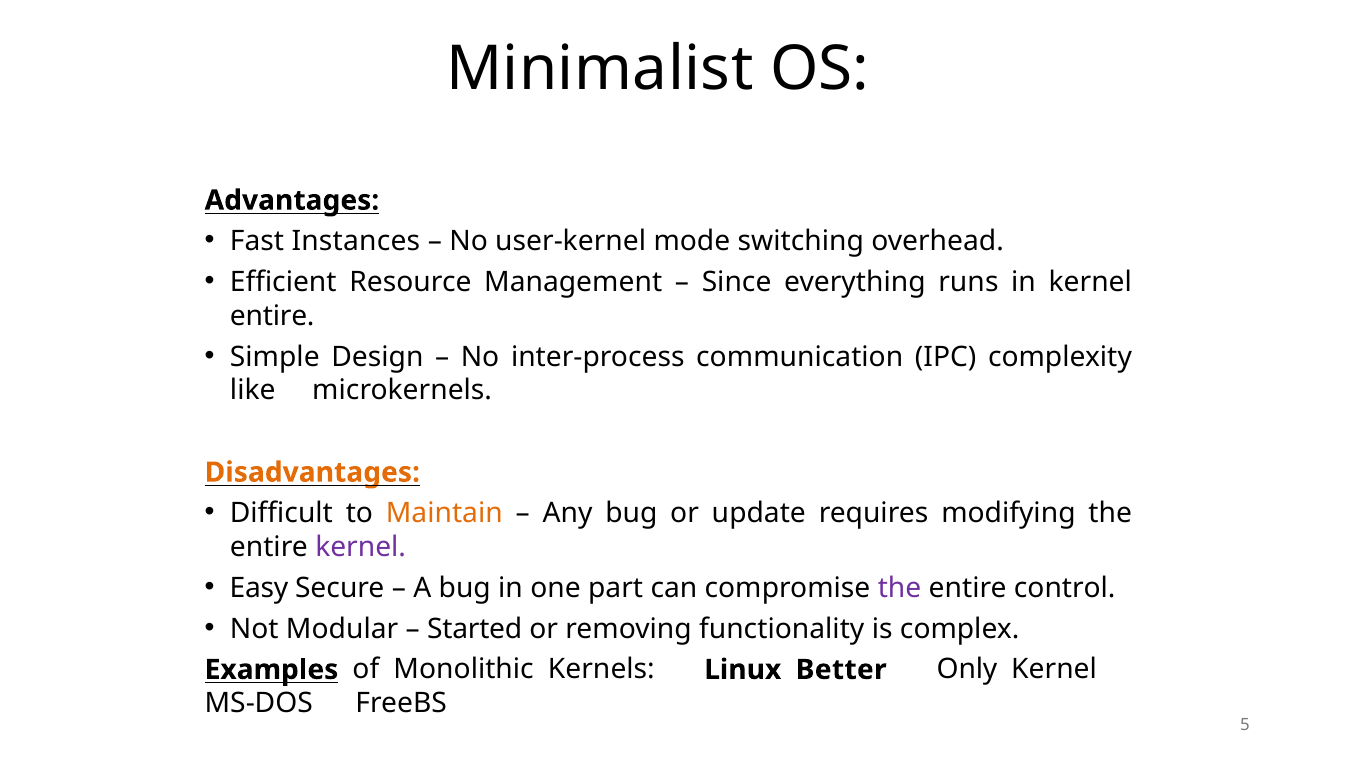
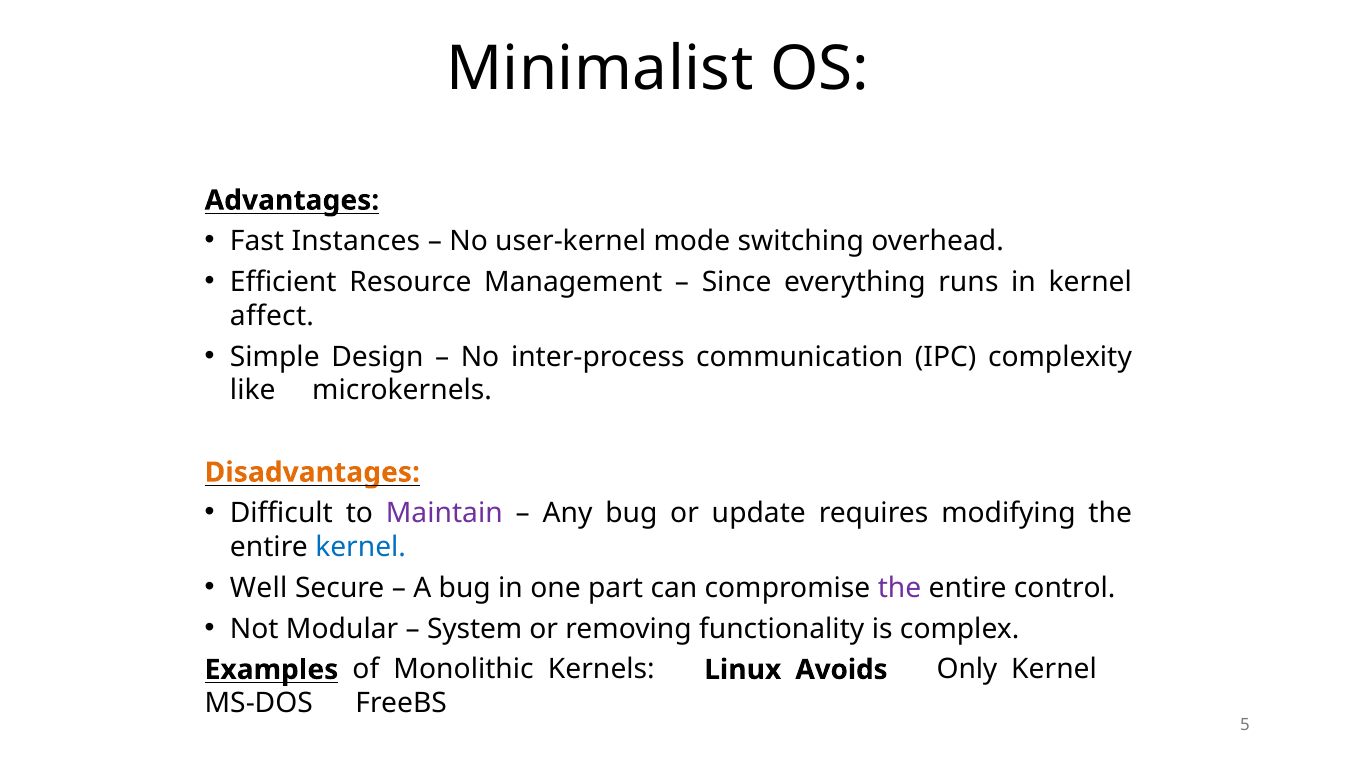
entire at (272, 316): entire -> affect
Maintain colour: orange -> purple
kernel at (361, 547) colour: purple -> blue
Easy: Easy -> Well
Started: Started -> System
Better: Better -> Avoids
